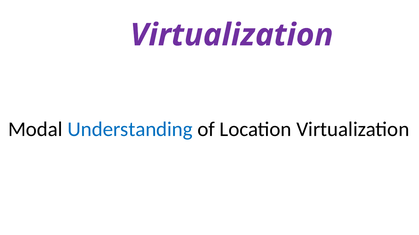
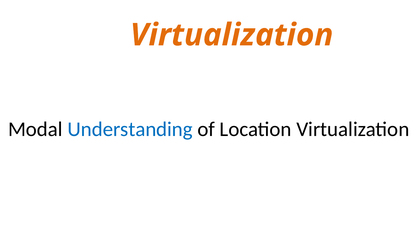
Virtualization at (232, 35) colour: purple -> orange
